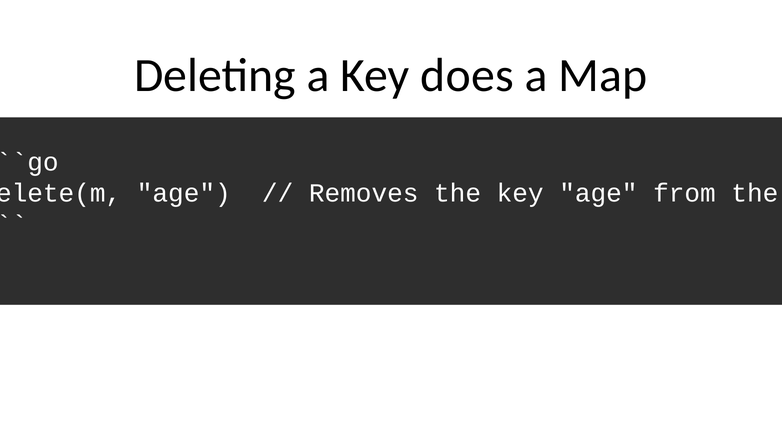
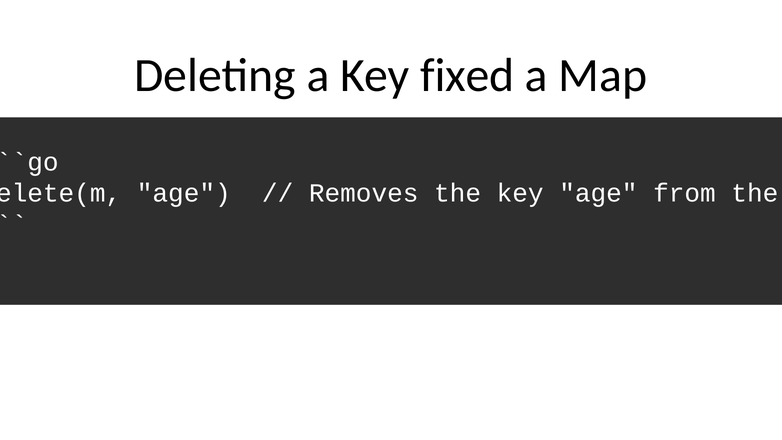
does: does -> fixed
